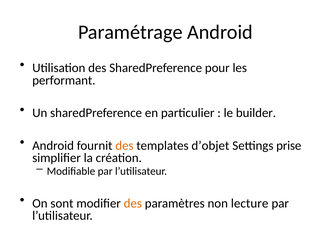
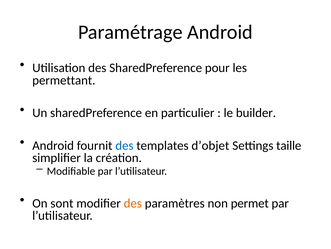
performant: performant -> permettant
des at (124, 145) colour: orange -> blue
prise: prise -> taille
lecture: lecture -> permet
